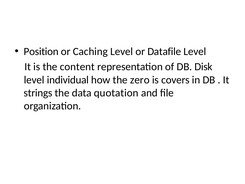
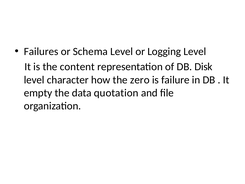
Position: Position -> Failures
Caching: Caching -> Schema
Datafile: Datafile -> Logging
individual: individual -> character
covers: covers -> failure
strings: strings -> empty
